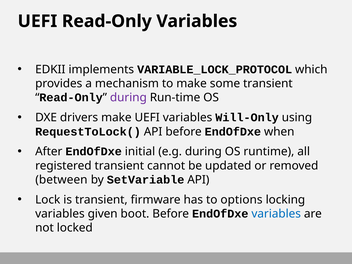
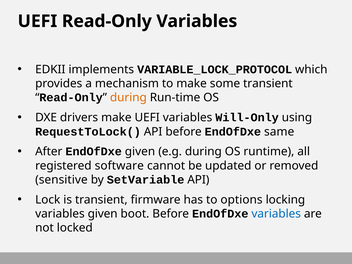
during at (128, 98) colour: purple -> orange
when: when -> same
EndOfDxe initial: initial -> given
registered transient: transient -> software
between: between -> sensitive
